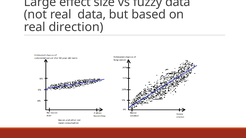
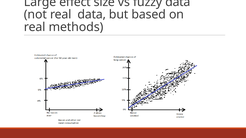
direction: direction -> methods
